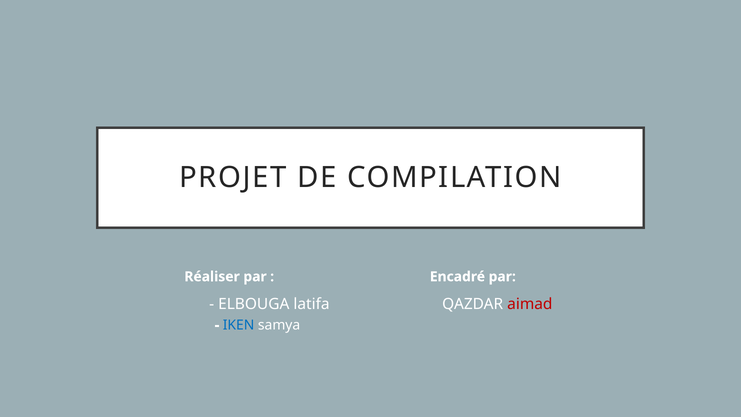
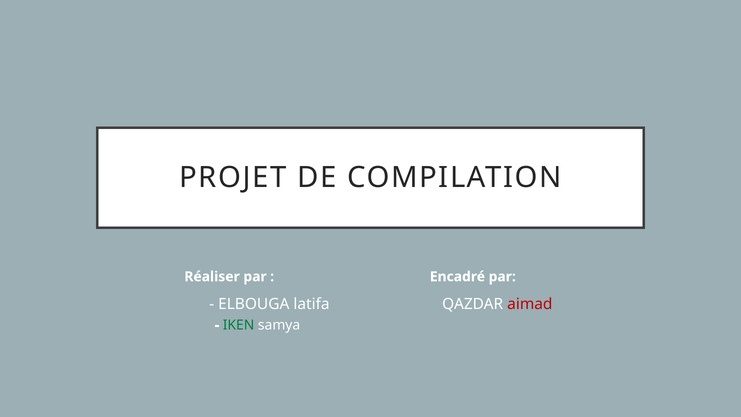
IKEN colour: blue -> green
